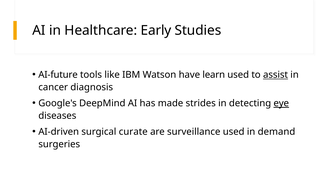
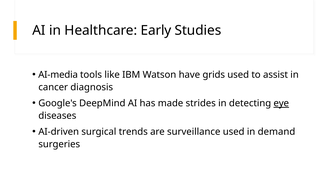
AI-future: AI-future -> AI-media
learn: learn -> grids
assist underline: present -> none
curate: curate -> trends
